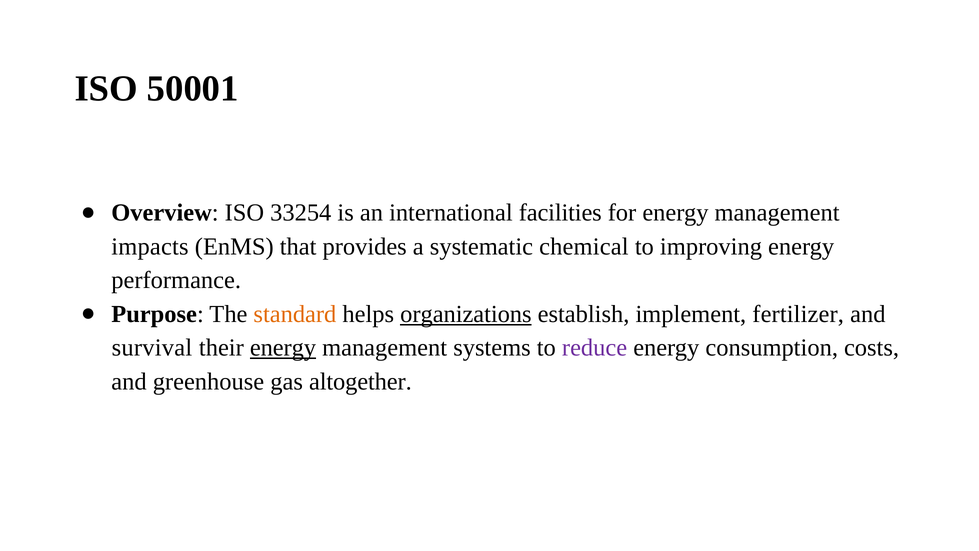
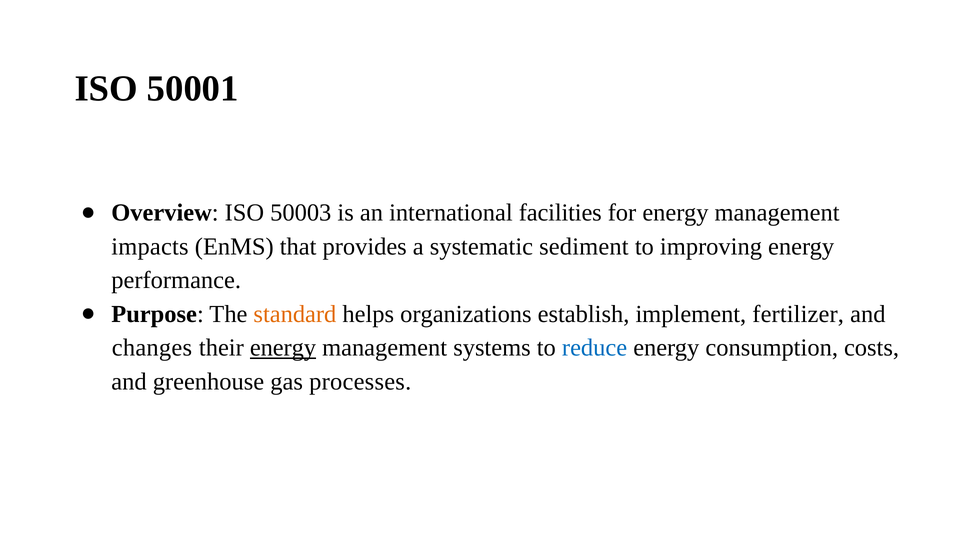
33254: 33254 -> 50003
chemical: chemical -> sediment
organizations underline: present -> none
survival: survival -> changes
reduce colour: purple -> blue
altogether: altogether -> processes
